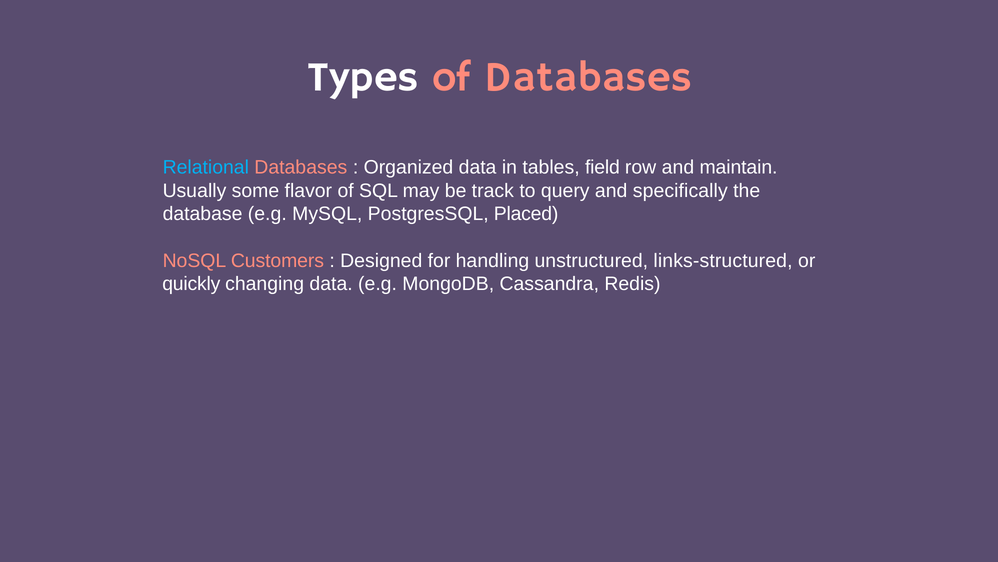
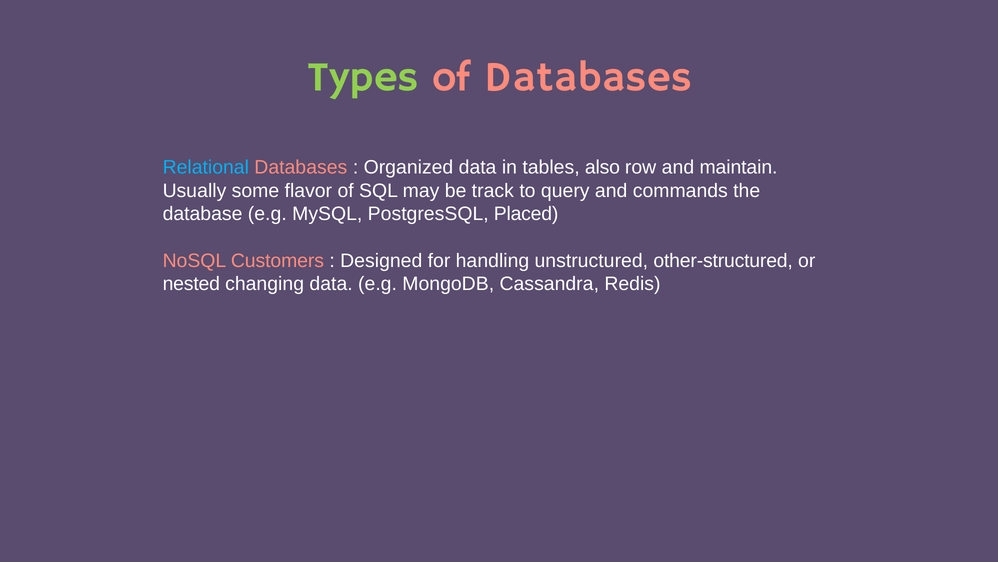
Types colour: white -> light green
field: field -> also
specifically: specifically -> commands
links-structured: links-structured -> other-structured
quickly: quickly -> nested
